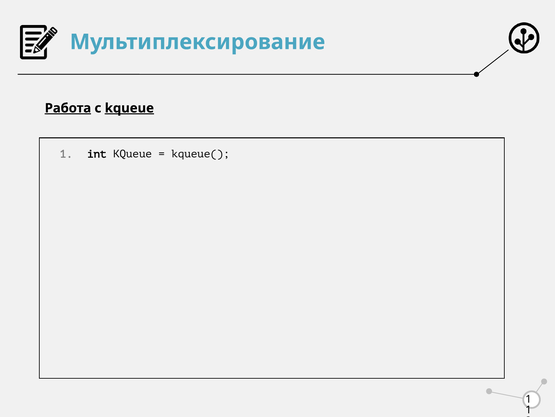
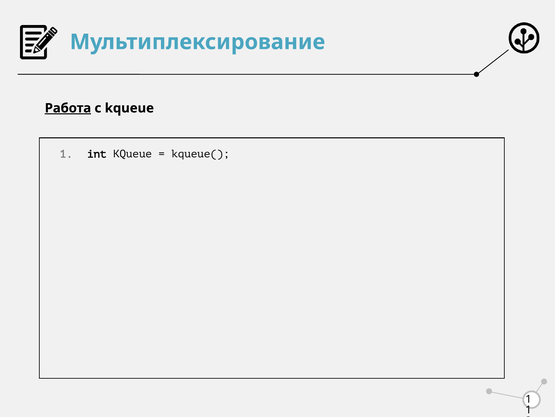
kqueue at (129, 108) underline: present -> none
